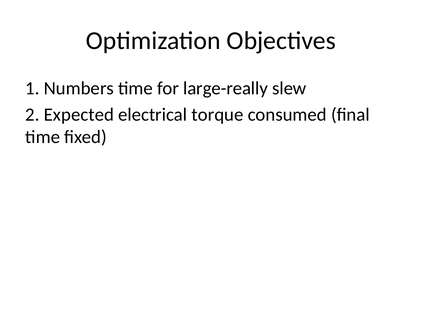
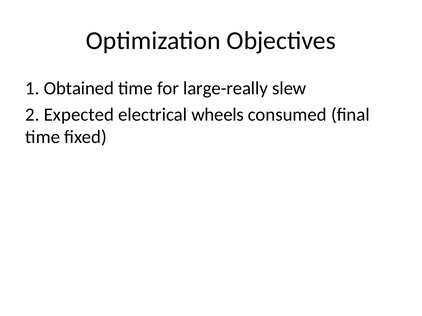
Numbers: Numbers -> Obtained
torque: torque -> wheels
